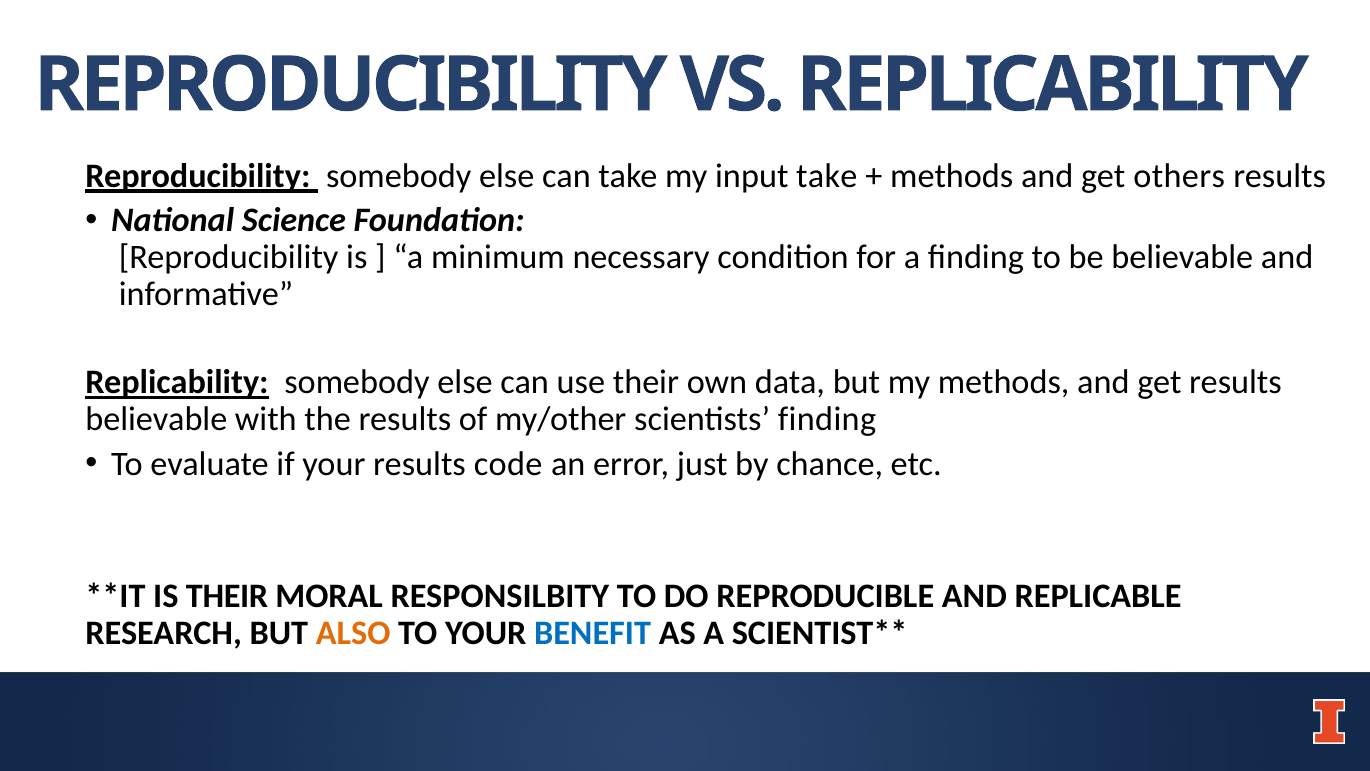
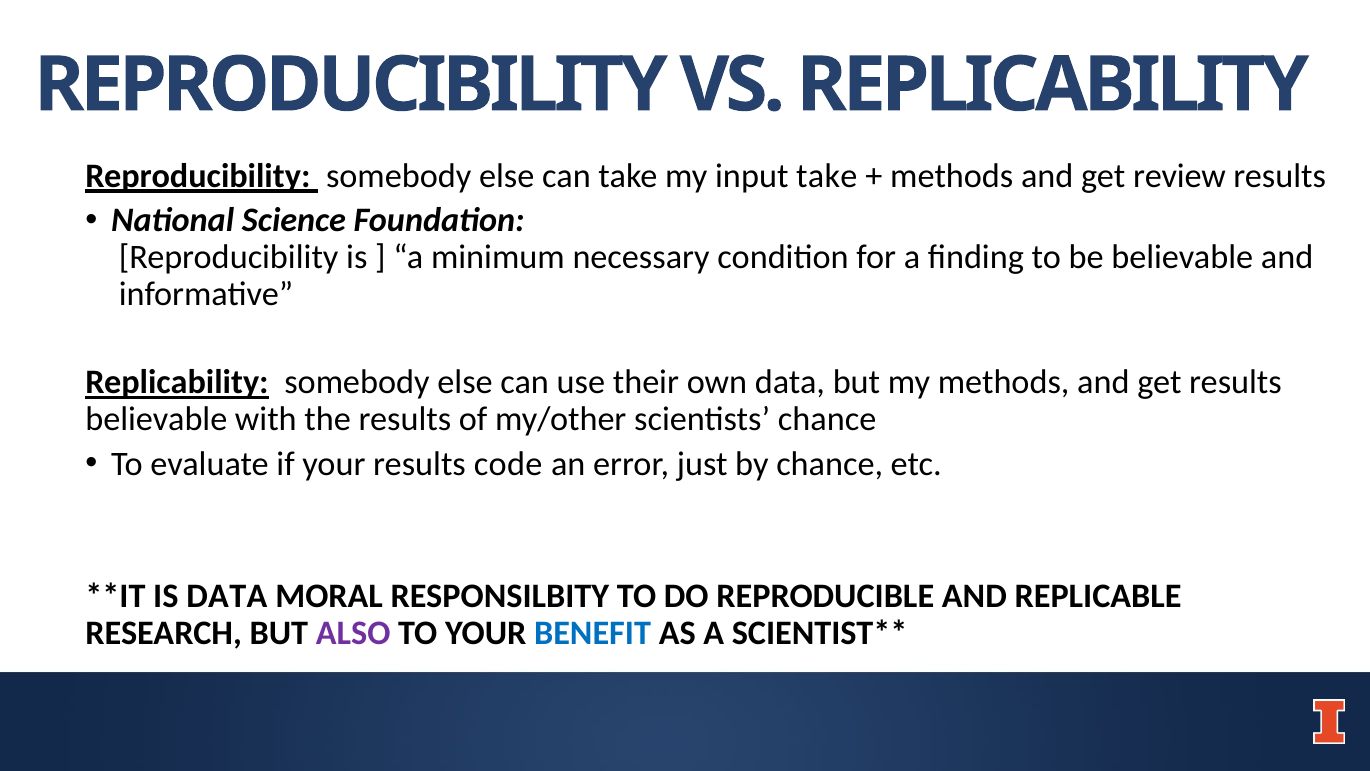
others: others -> review
scientists finding: finding -> chance
IS THEIR: THEIR -> DATA
ALSO colour: orange -> purple
